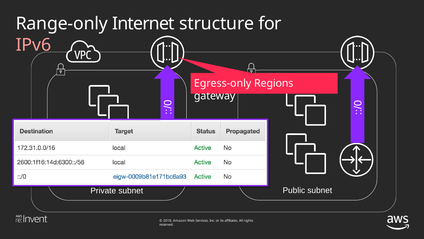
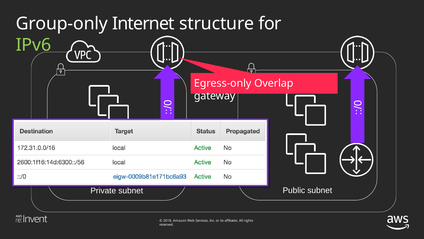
Range-only: Range-only -> Group-only
IPv6 colour: pink -> light green
Regions: Regions -> Overlap
